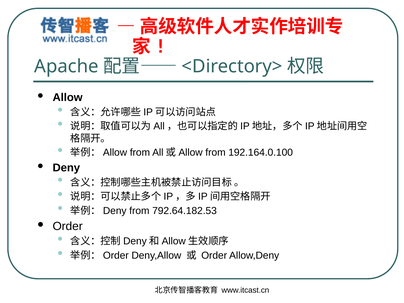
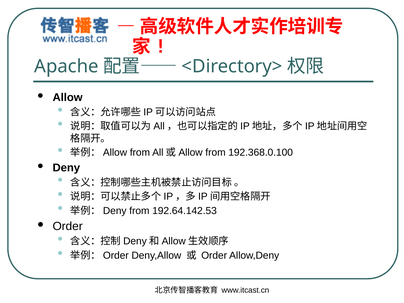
192.164.0.100: 192.164.0.100 -> 192.368.0.100
792.64.182.53: 792.64.182.53 -> 192.64.142.53
